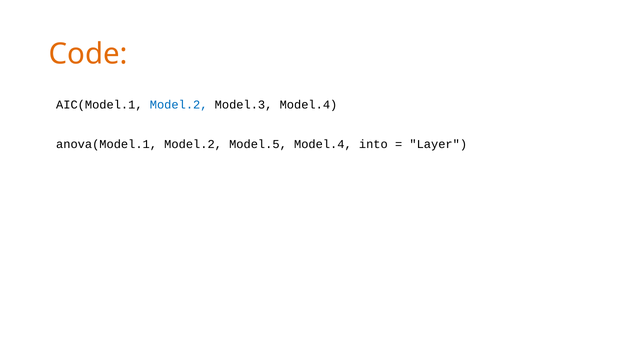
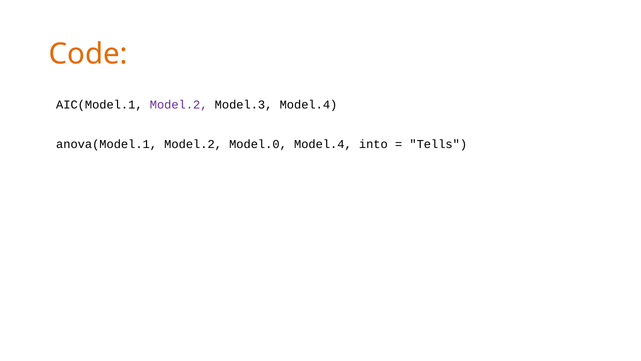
Model.2 at (179, 105) colour: blue -> purple
Model.5: Model.5 -> Model.0
Layer: Layer -> Tells
